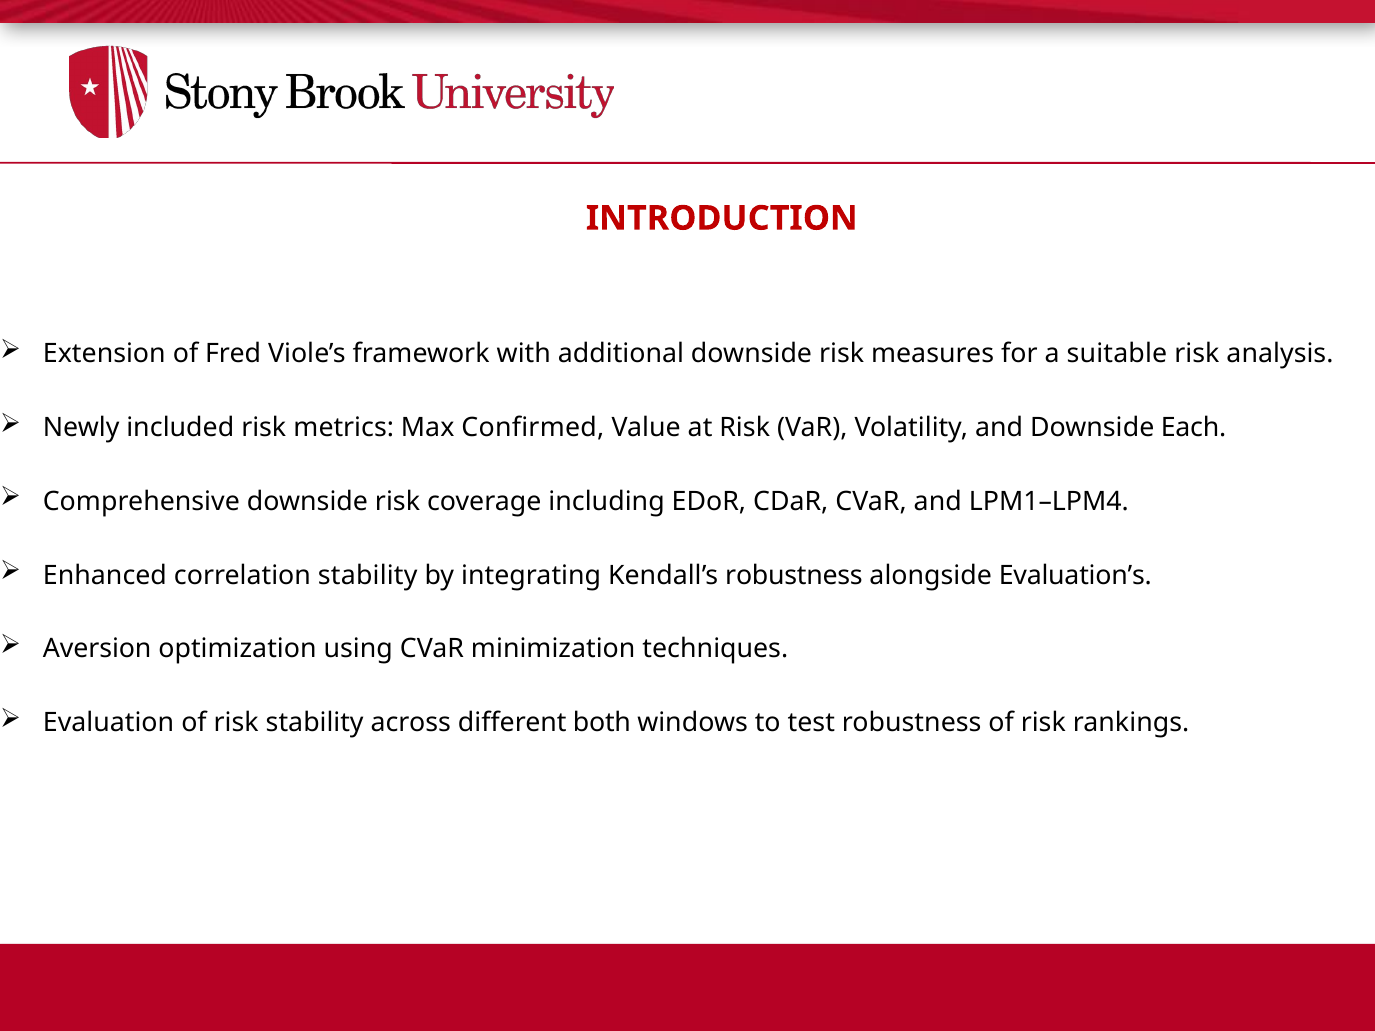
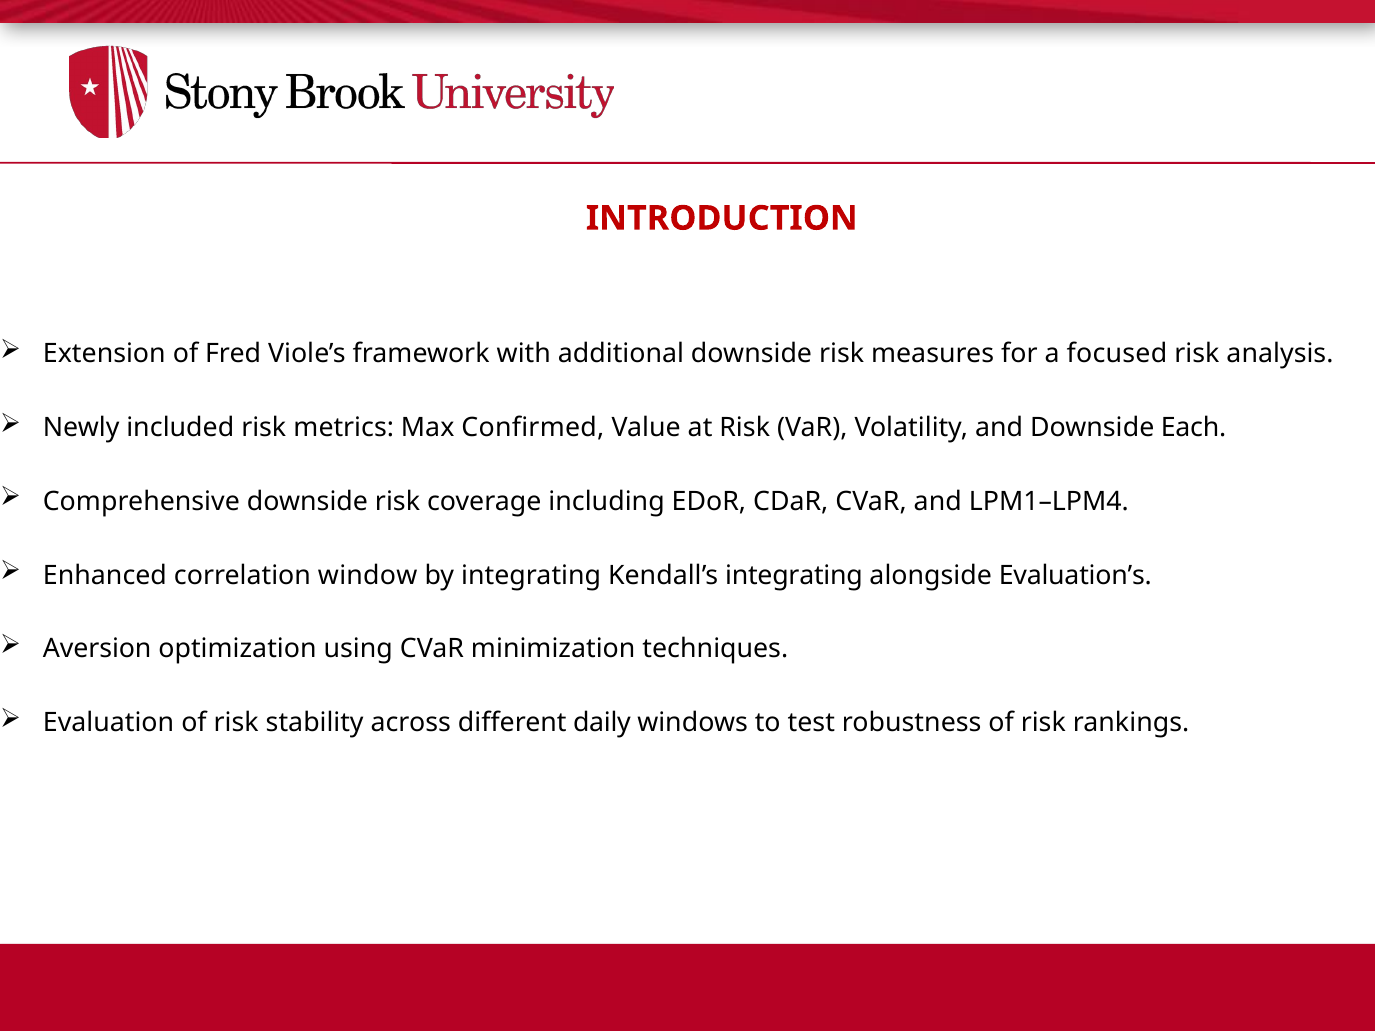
suitable: suitable -> focused
correlation stability: stability -> window
Kendall’s robustness: robustness -> integrating
both: both -> daily
